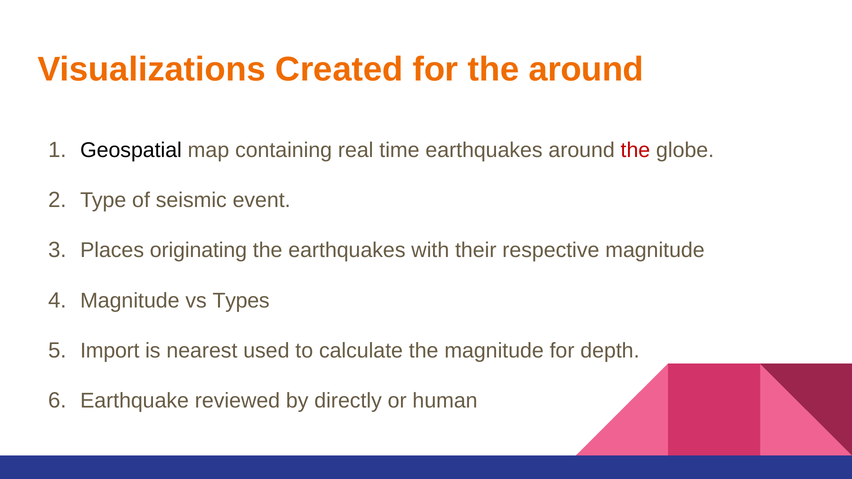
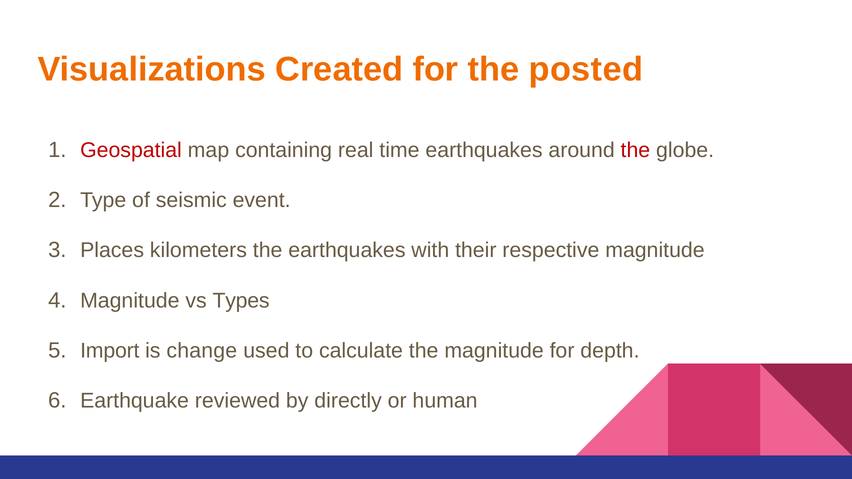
the around: around -> posted
Geospatial colour: black -> red
originating: originating -> kilometers
nearest: nearest -> change
